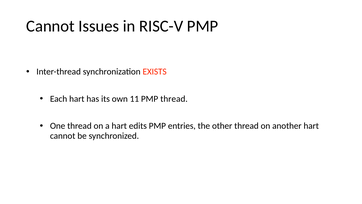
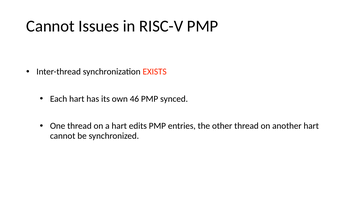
11: 11 -> 46
PMP thread: thread -> synced
